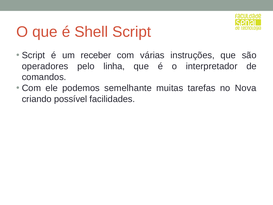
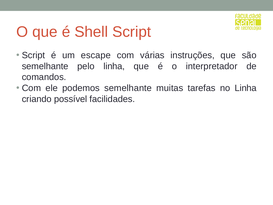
receber: receber -> escape
operadores at (45, 66): operadores -> semelhante
no Nova: Nova -> Linha
